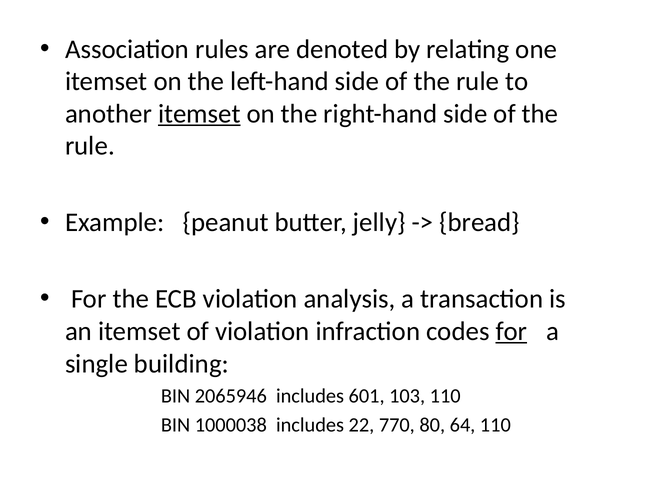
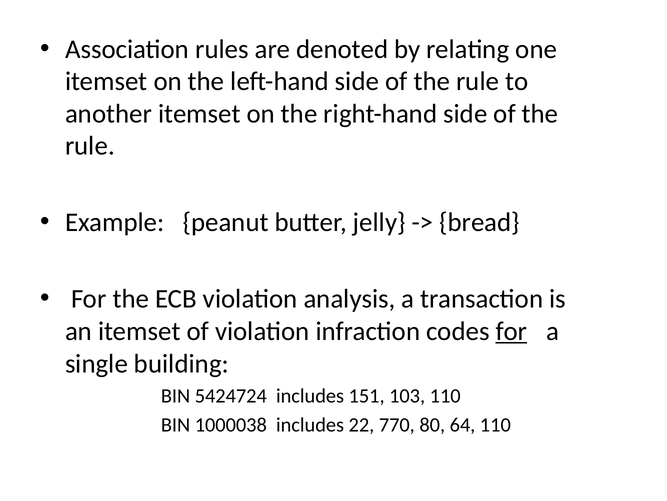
itemset at (199, 114) underline: present -> none
2065946: 2065946 -> 5424724
601: 601 -> 151
